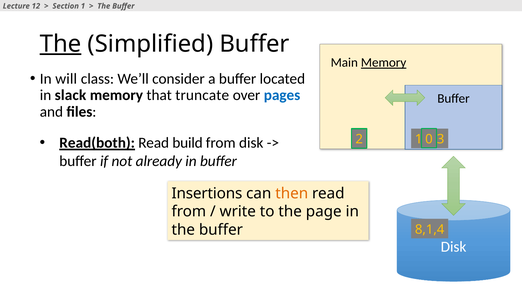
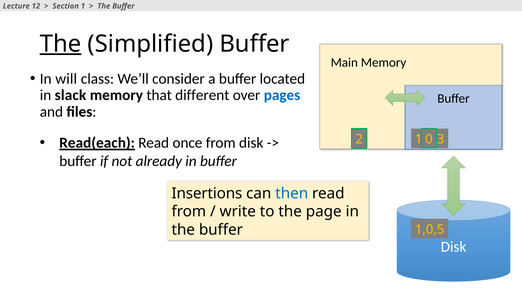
Memory at (384, 62) underline: present -> none
truncate: truncate -> different
Read(both: Read(both -> Read(each
build: build -> once
then colour: orange -> blue
8,1,4: 8,1,4 -> 1,0,5
